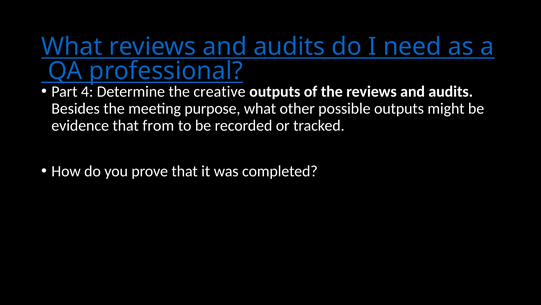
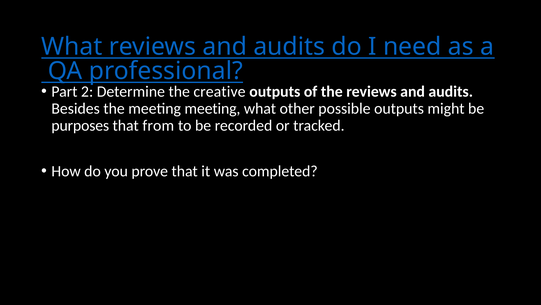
4: 4 -> 2
meeting purpose: purpose -> meeting
evidence: evidence -> purposes
